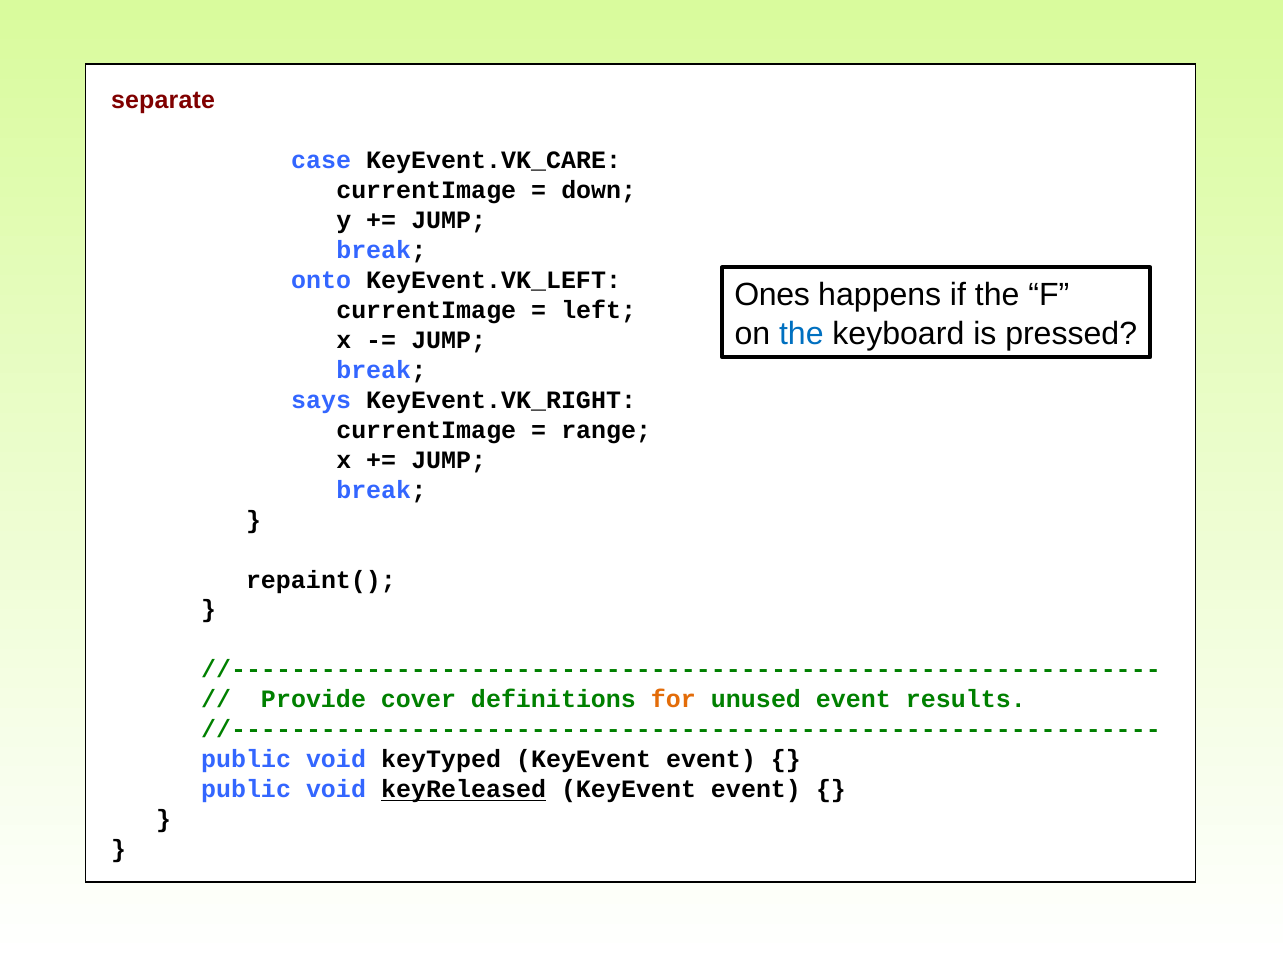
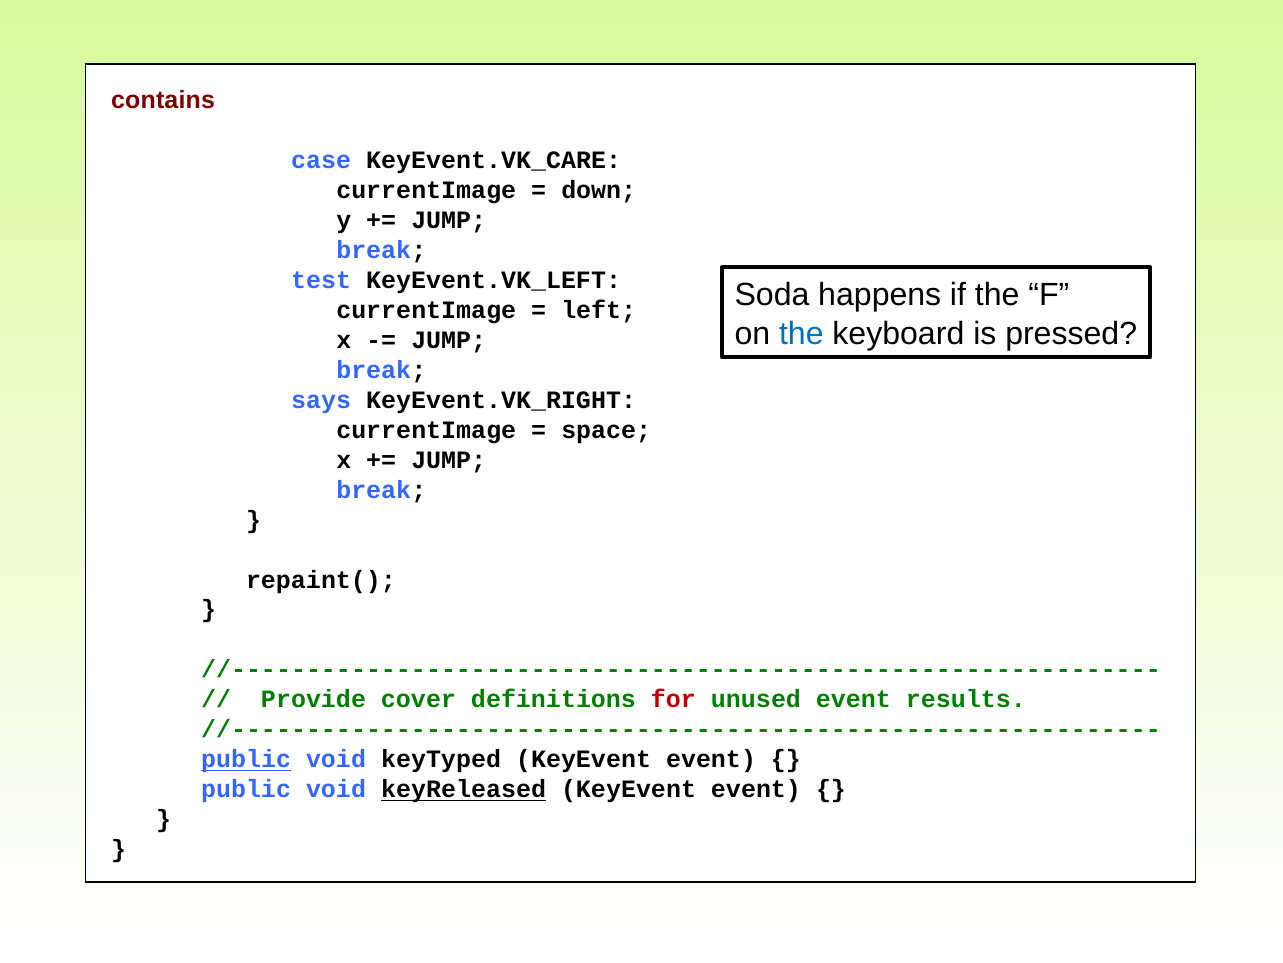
separate: separate -> contains
onto: onto -> test
Ones: Ones -> Soda
range: range -> space
for colour: orange -> red
public at (246, 759) underline: none -> present
